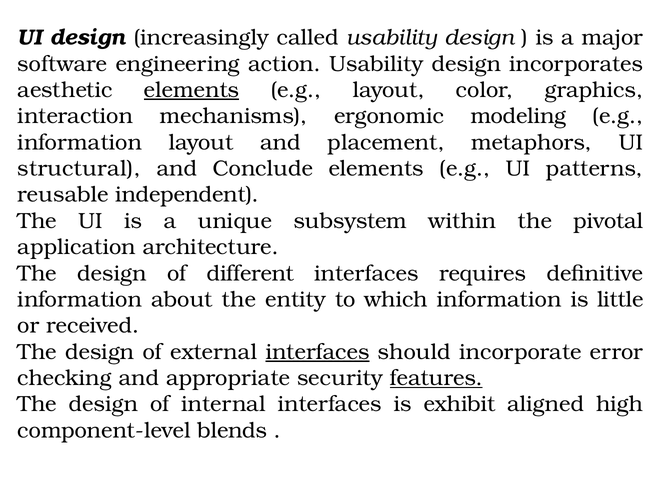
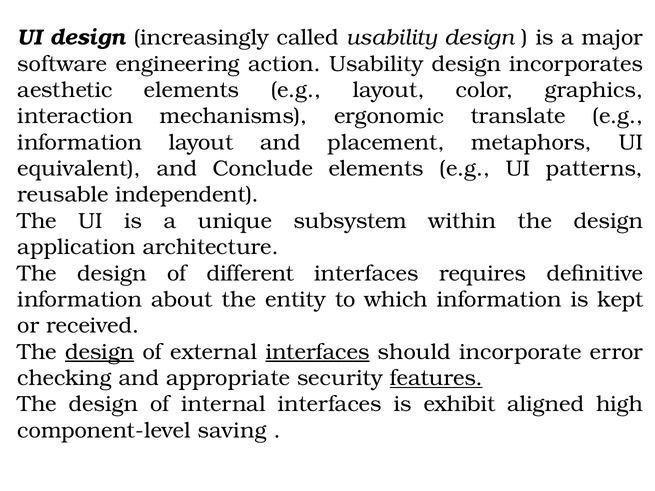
elements at (192, 90) underline: present -> none
modeling: modeling -> translate
structural: structural -> equivalent
within the pivotal: pivotal -> design
little: little -> kept
design at (100, 352) underline: none -> present
blends: blends -> saving
